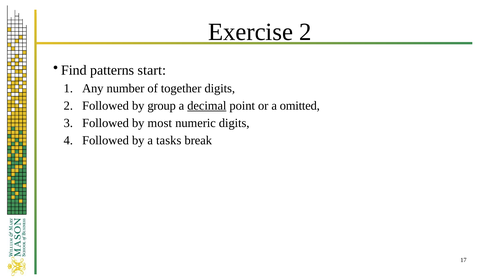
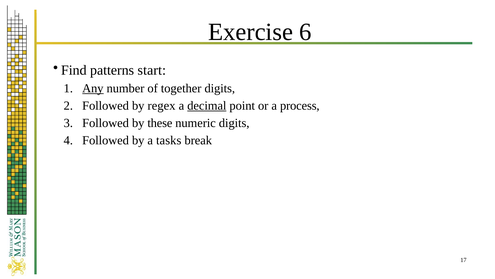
Exercise 2: 2 -> 6
Any underline: none -> present
group: group -> regex
omitted: omitted -> process
most: most -> these
